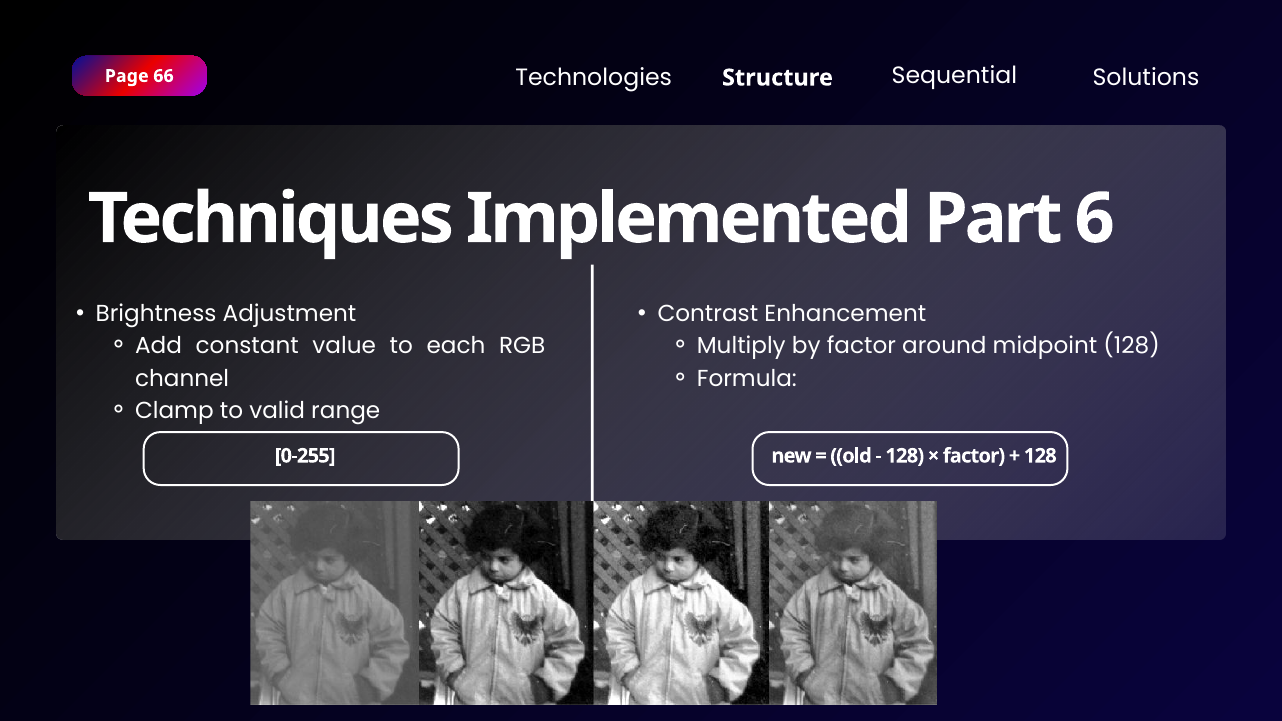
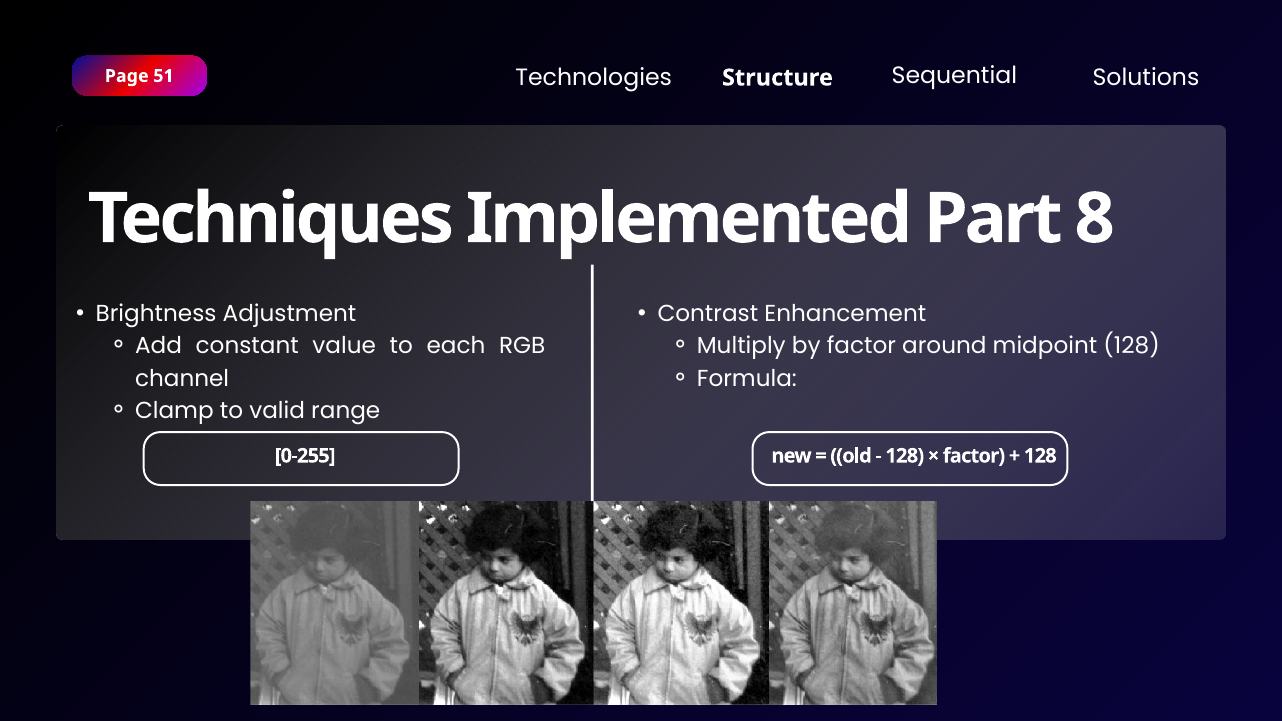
66: 66 -> 51
6: 6 -> 8
